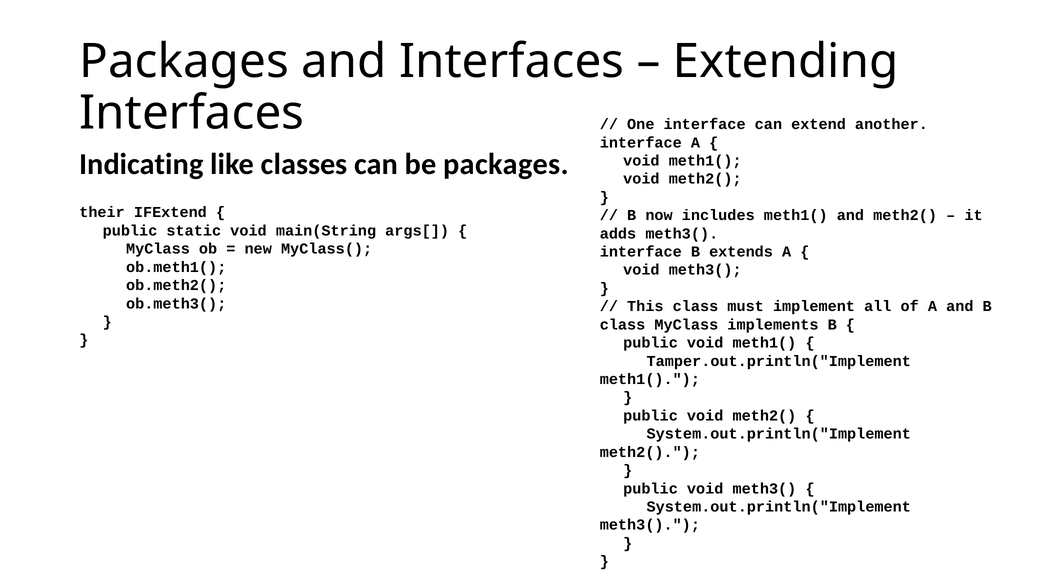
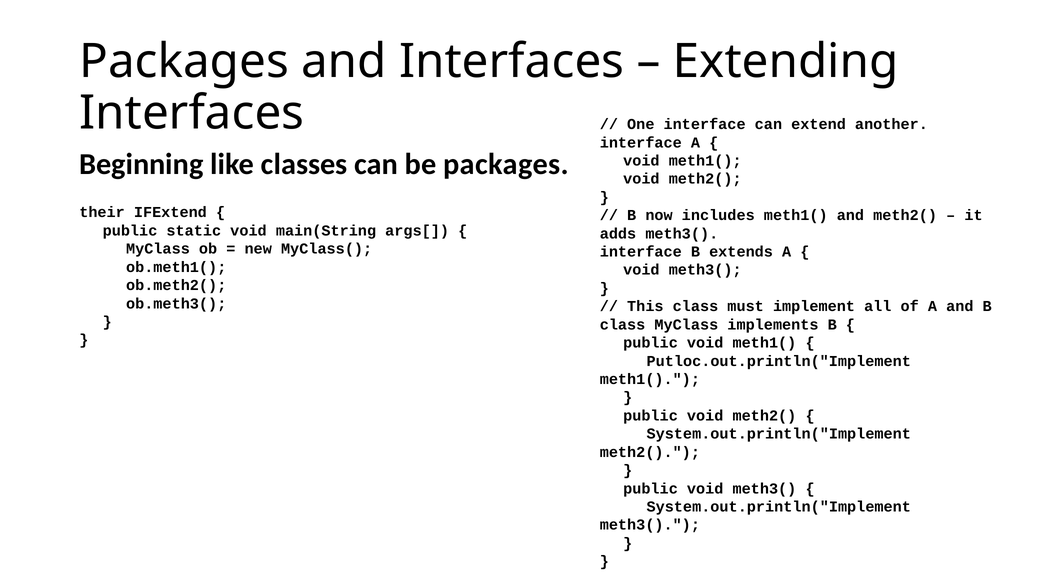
Indicating: Indicating -> Beginning
Tamper.out.println("Implement: Tamper.out.println("Implement -> Putloc.out.println("Implement
